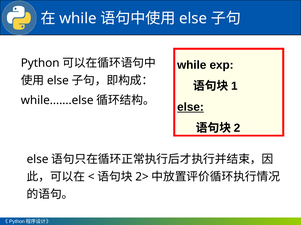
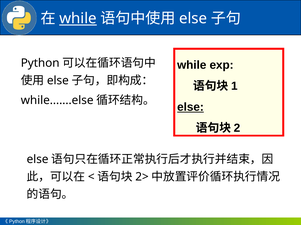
while at (78, 19) underline: none -> present
